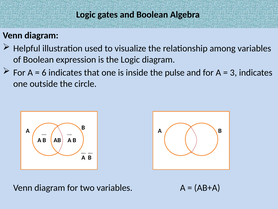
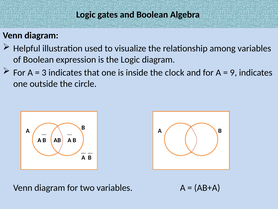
6: 6 -> 3
pulse: pulse -> clock
3: 3 -> 9
